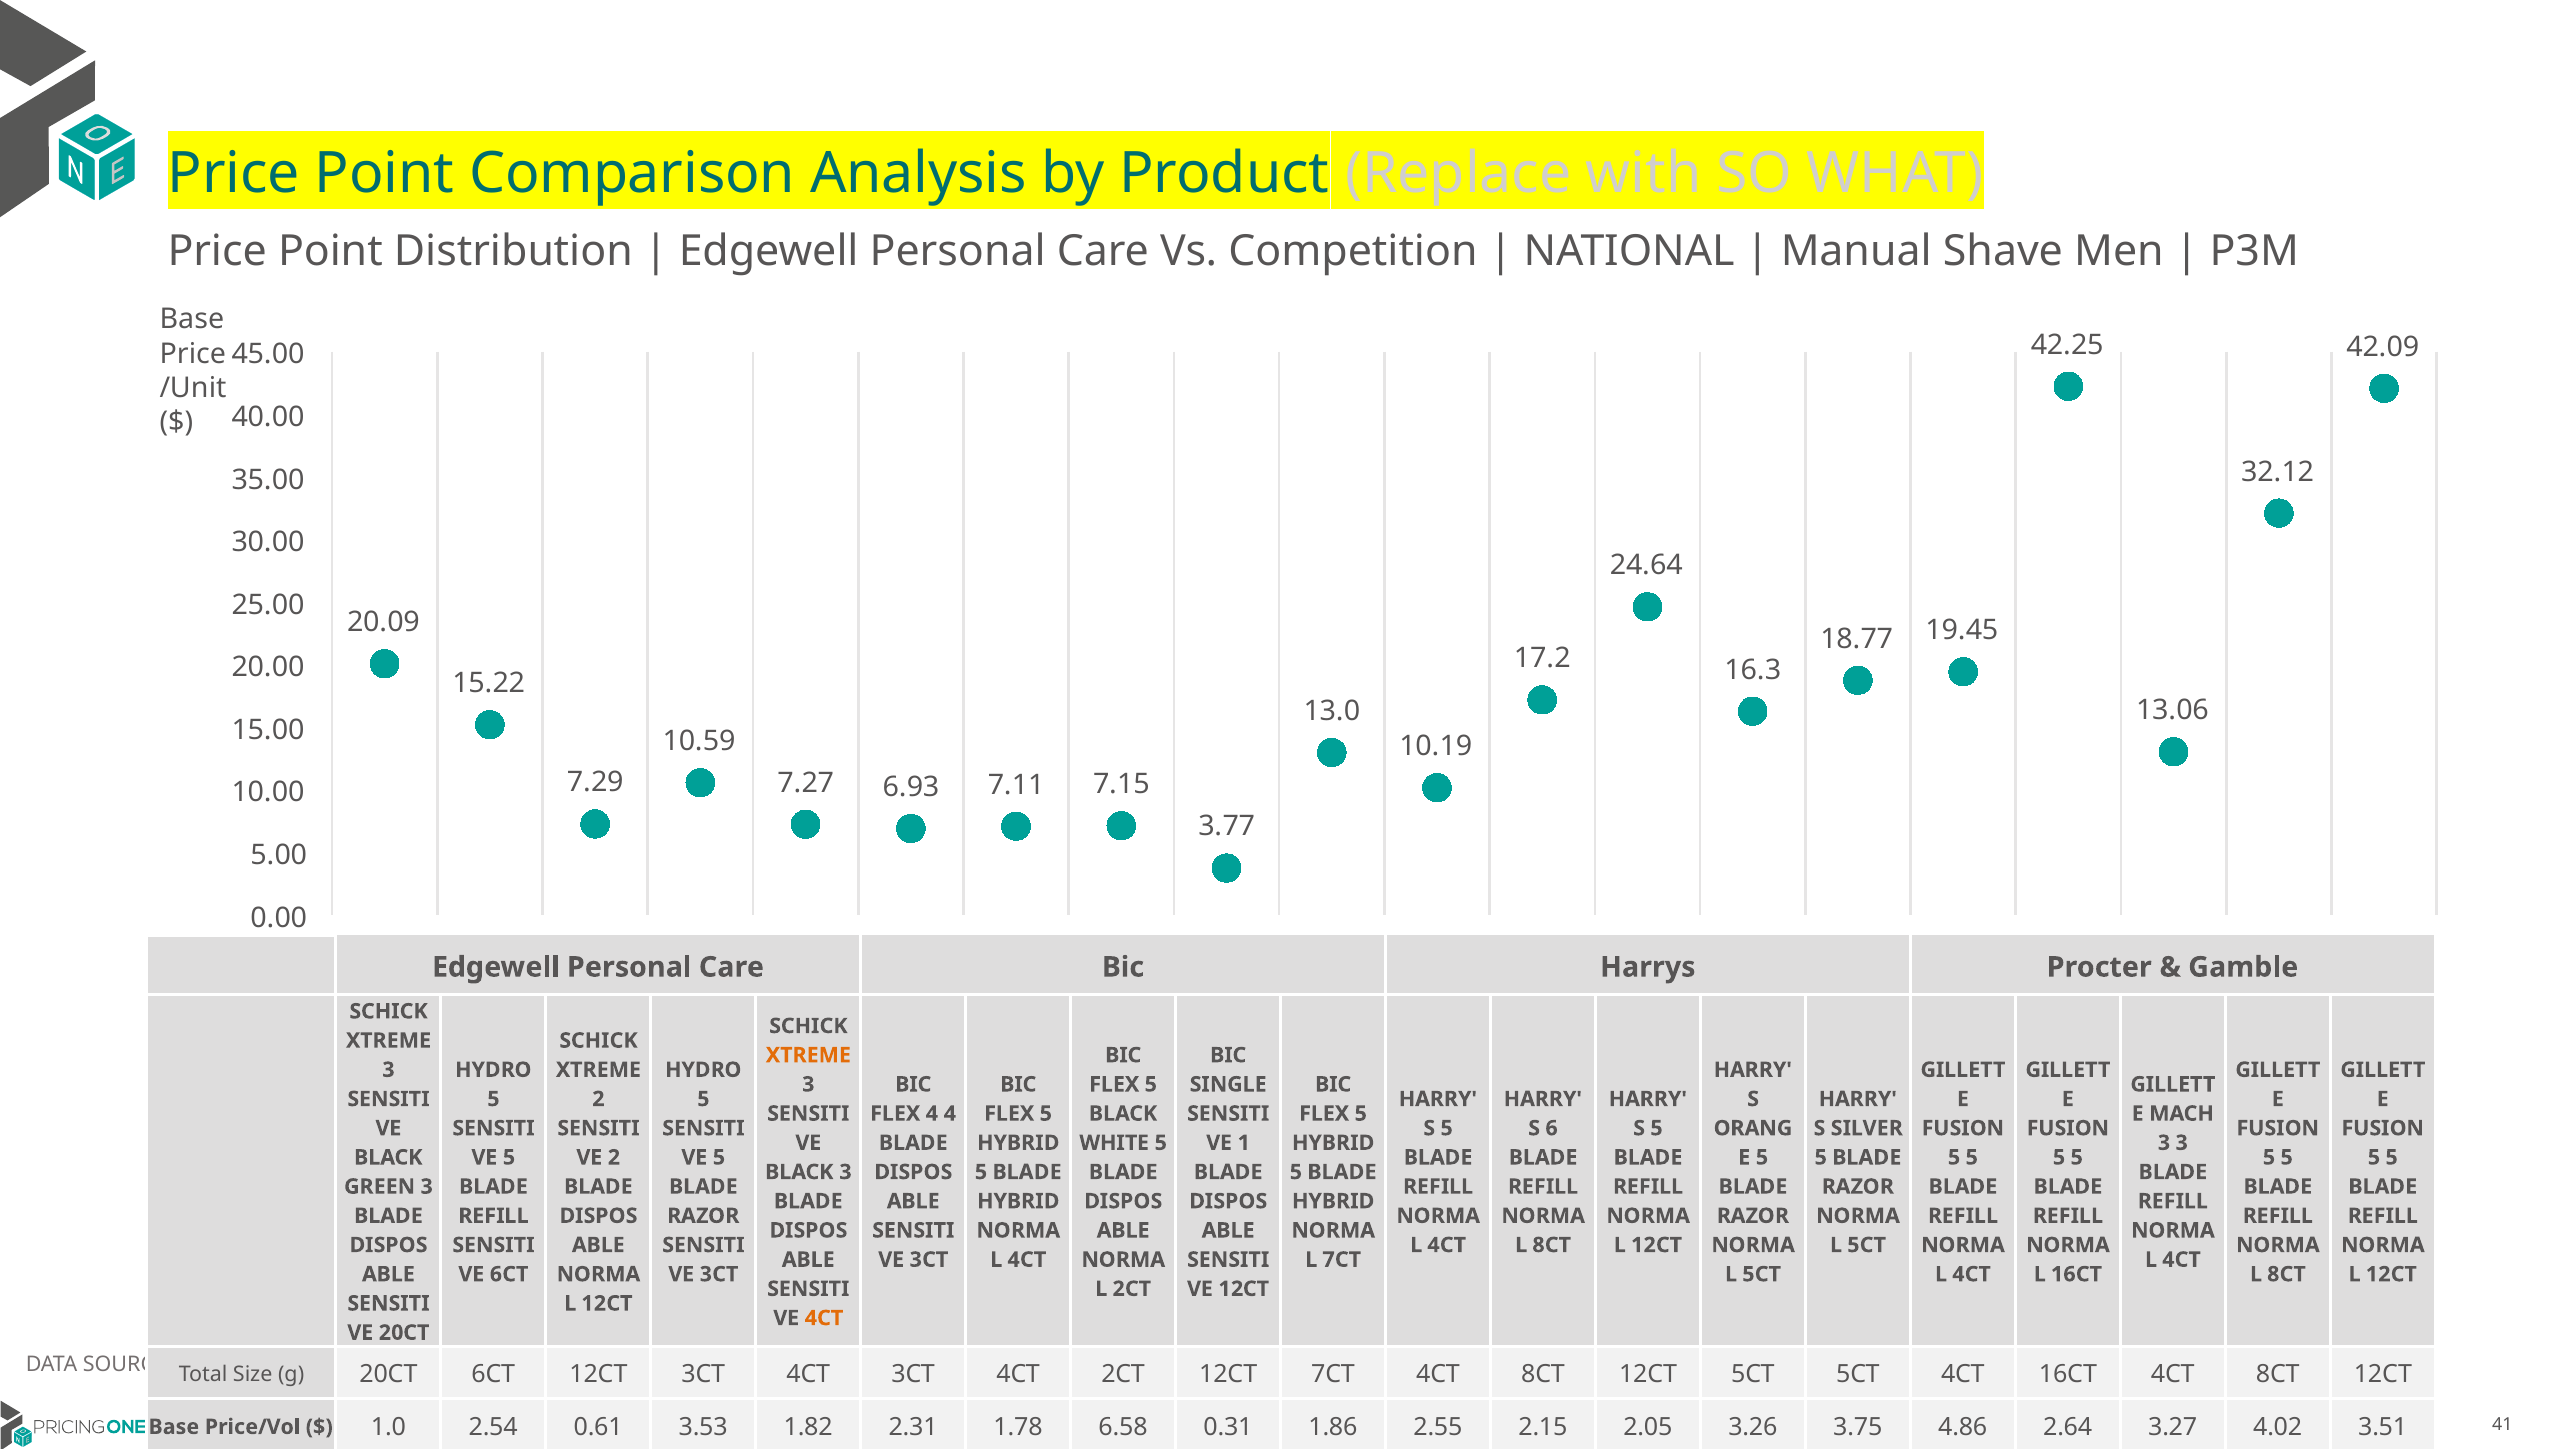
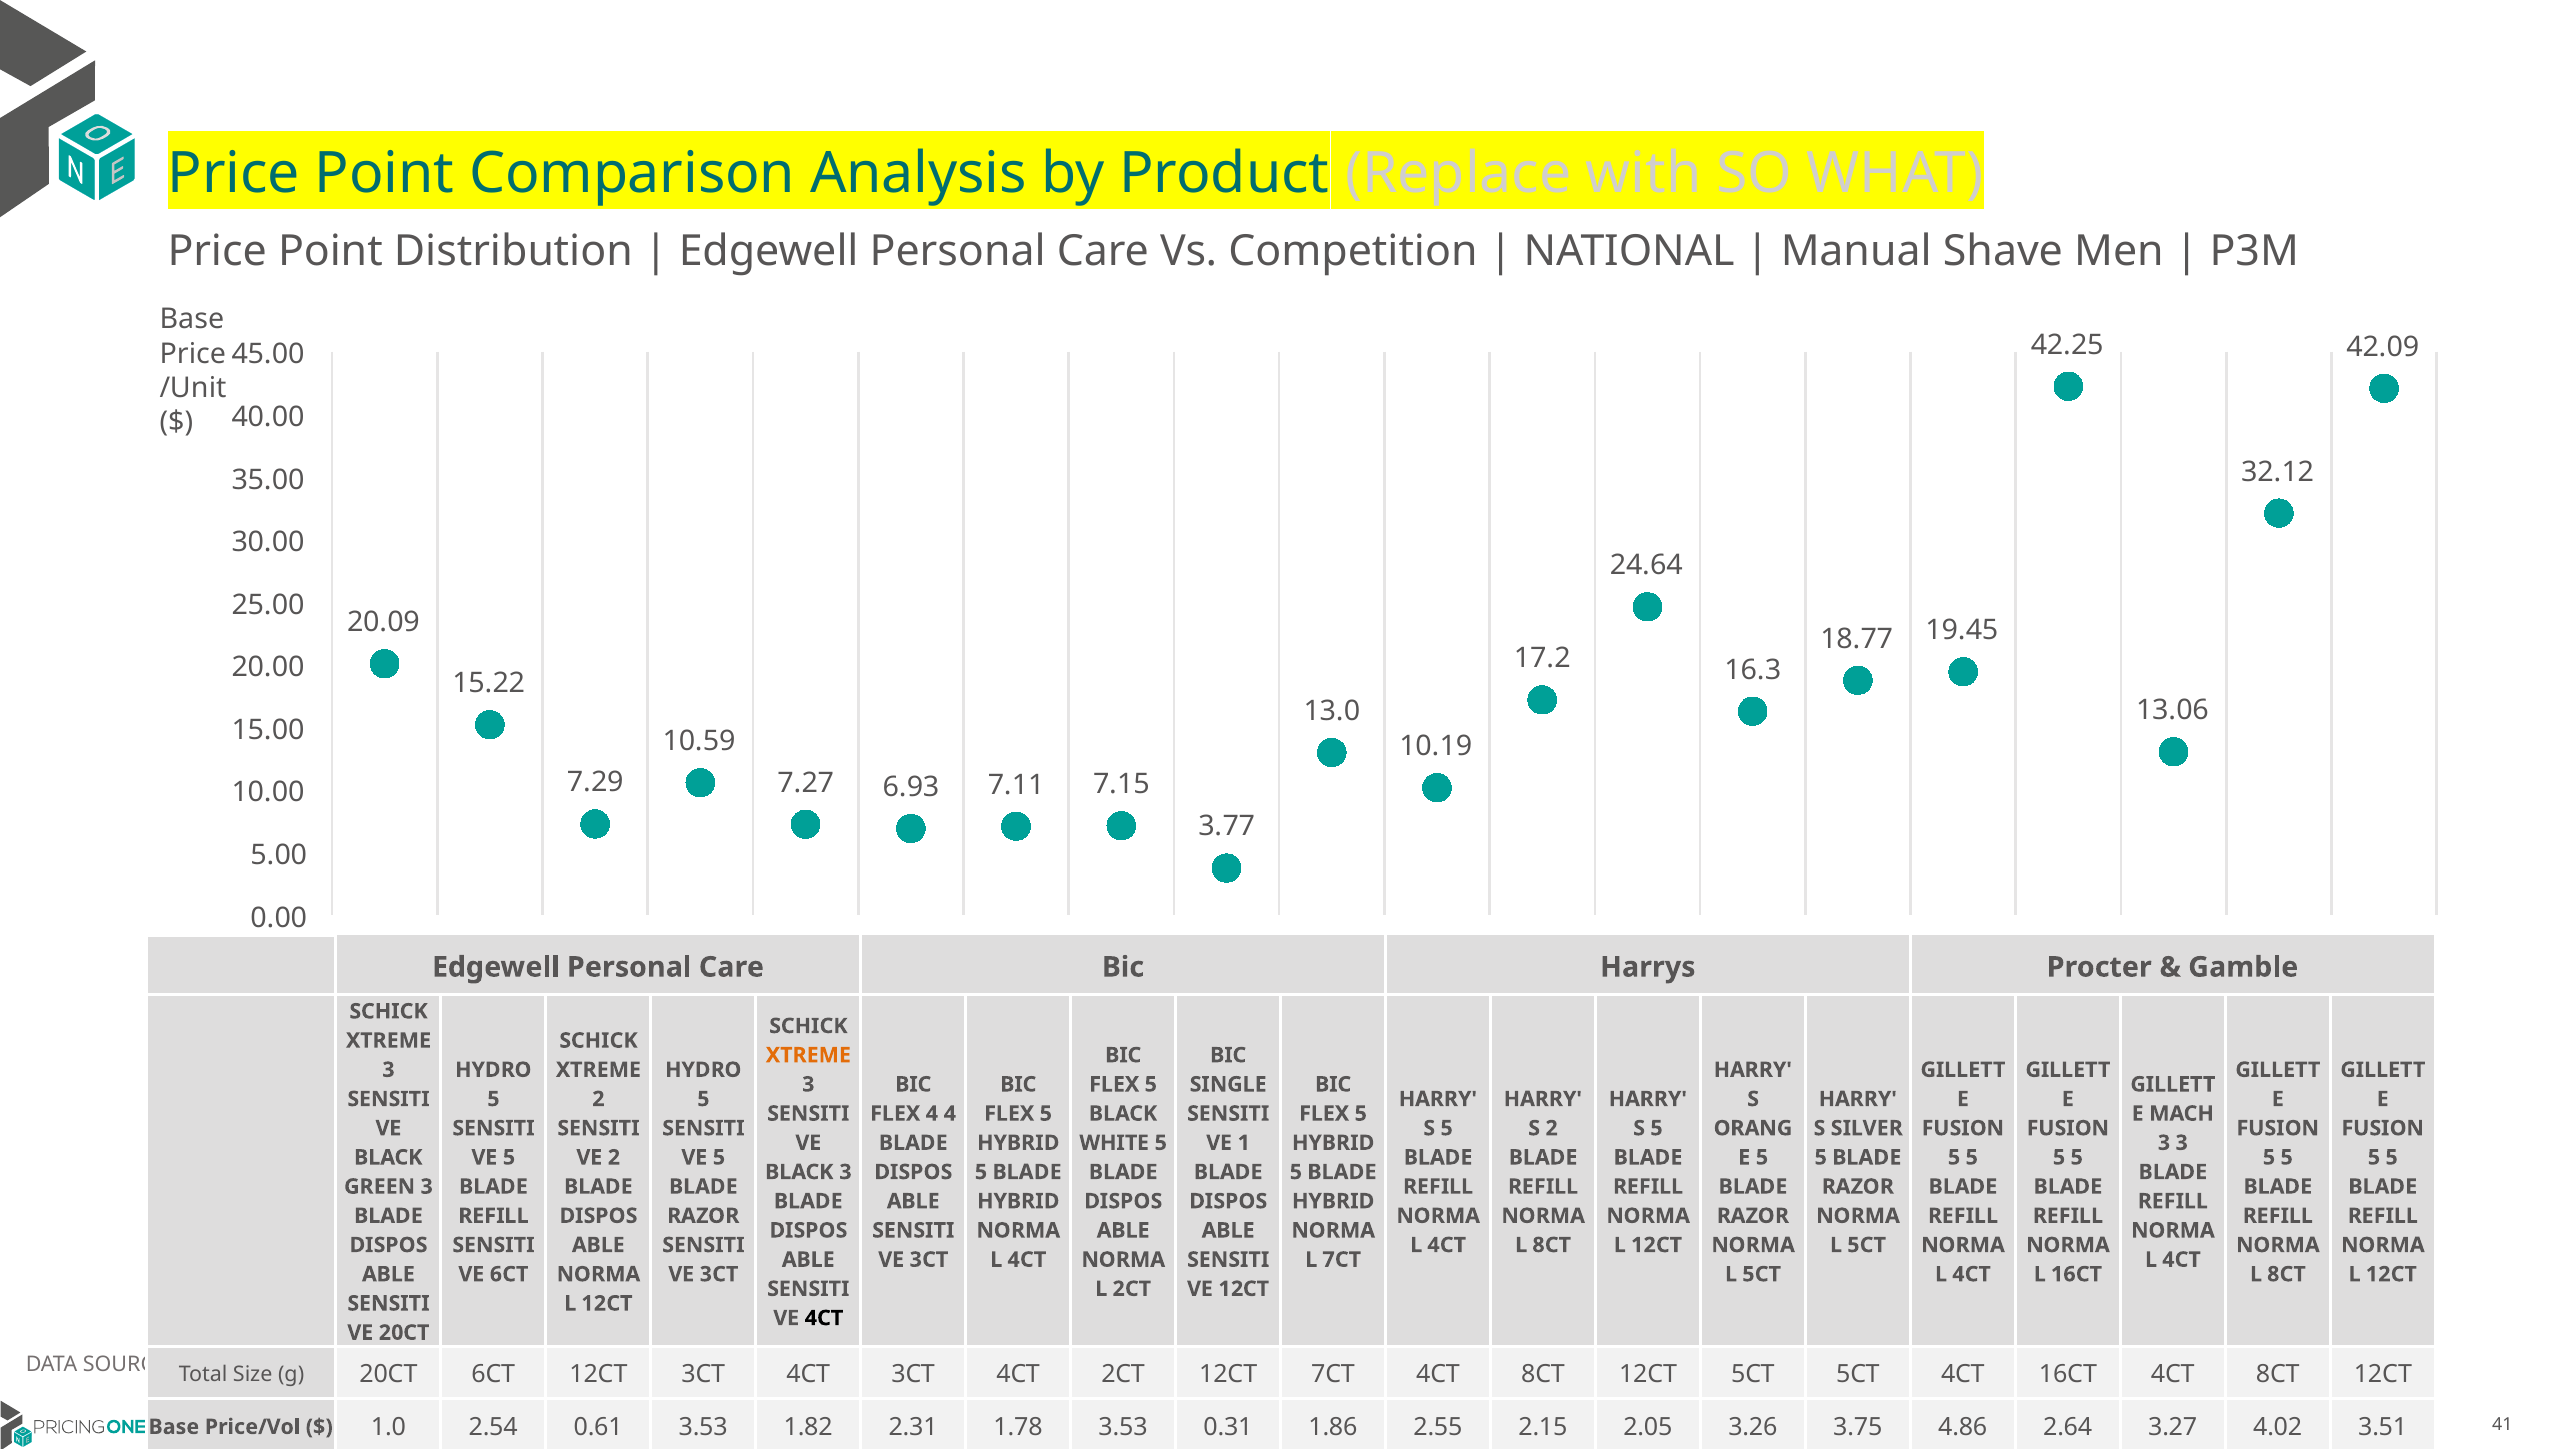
6 at (1552, 1128): 6 -> 2
4CT at (824, 1318) colour: orange -> black
1.78 6.58: 6.58 -> 3.53
